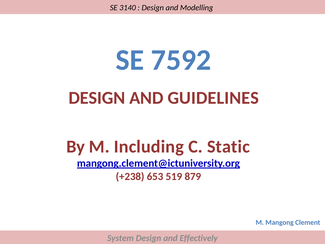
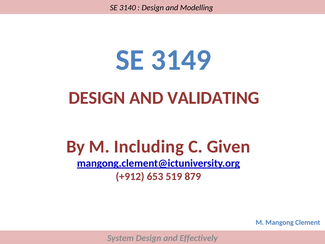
7592: 7592 -> 3149
GUIDELINES: GUIDELINES -> VALIDATING
Static: Static -> Given
+238: +238 -> +912
